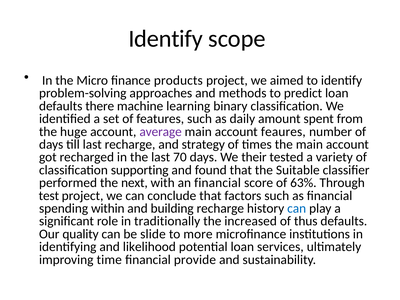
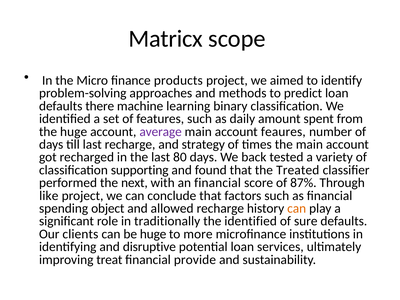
Identify at (166, 39): Identify -> Matricx
70: 70 -> 80
their: their -> back
Suitable: Suitable -> Treated
63%: 63% -> 87%
test: test -> like
within: within -> object
building: building -> allowed
can at (297, 208) colour: blue -> orange
the increased: increased -> identified
thus: thus -> sure
quality: quality -> clients
be slide: slide -> huge
likelihood: likelihood -> disruptive
time: time -> treat
